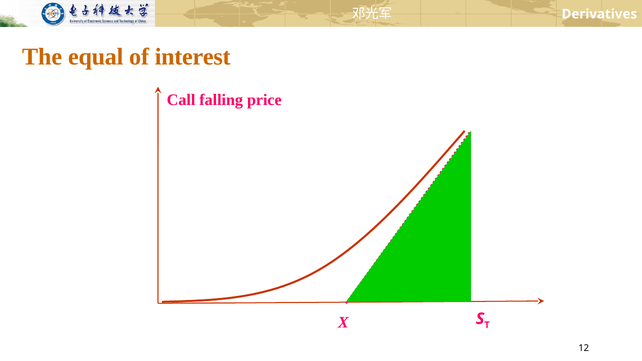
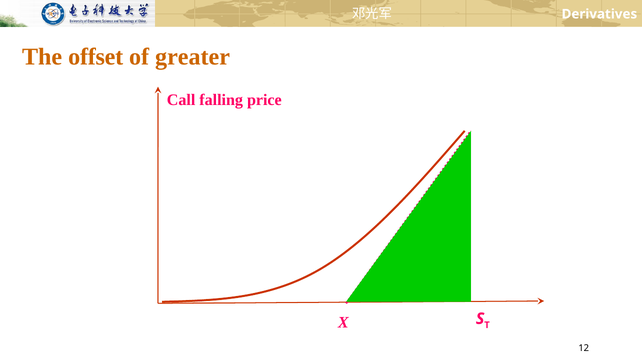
equal: equal -> offset
interest: interest -> greater
